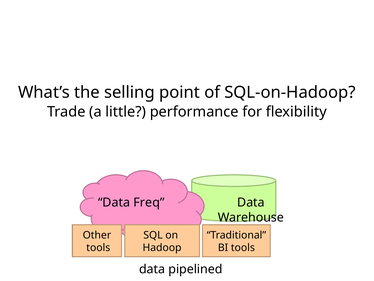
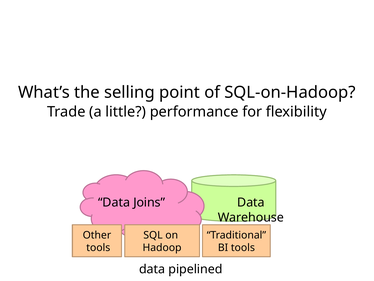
Freq: Freq -> Joins
